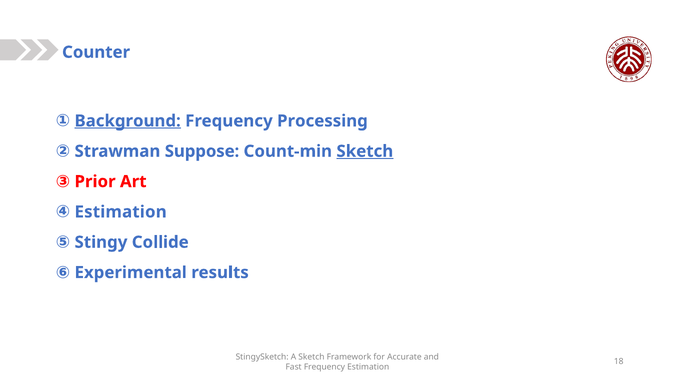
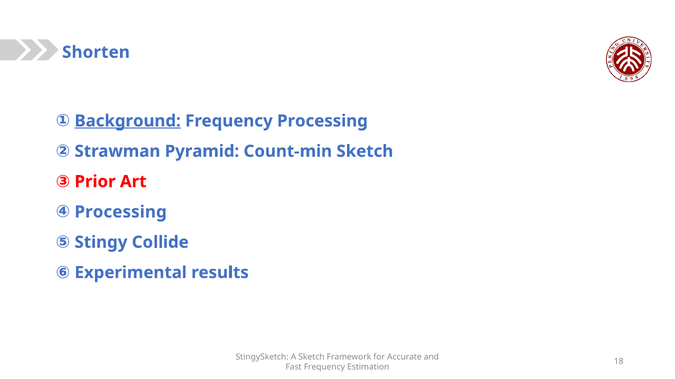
Counter: Counter -> Shorten
Suppose: Suppose -> Pyramid
Sketch at (365, 152) underline: present -> none
④ Estimation: Estimation -> Processing
